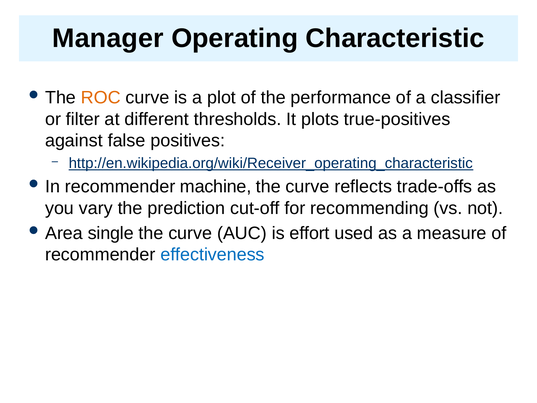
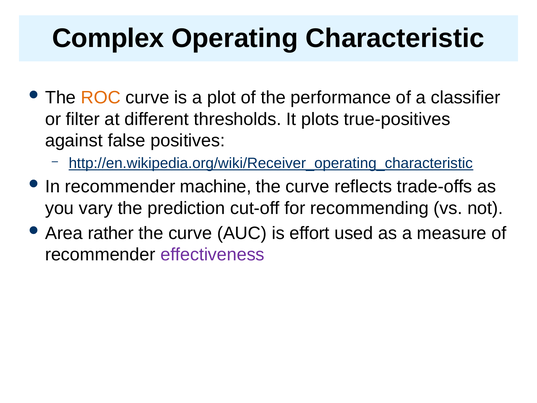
Manager: Manager -> Complex
single: single -> rather
effectiveness colour: blue -> purple
